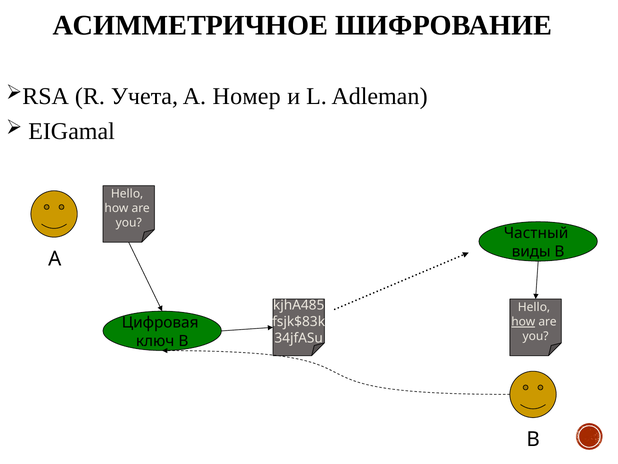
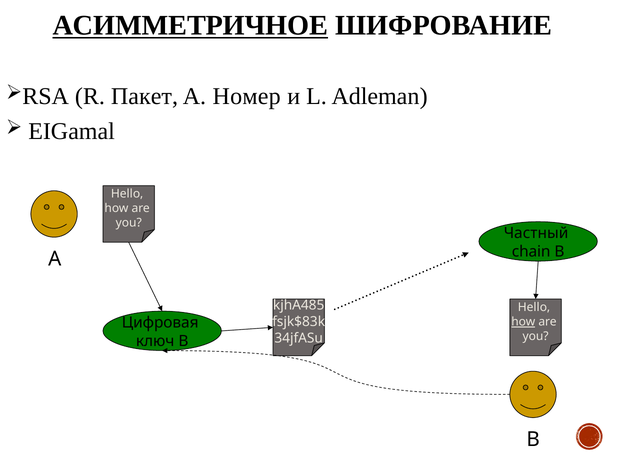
АСИММЕТРИЧНОЕ underline: none -> present
Учета: Учета -> Пакет
виды: виды -> chain
